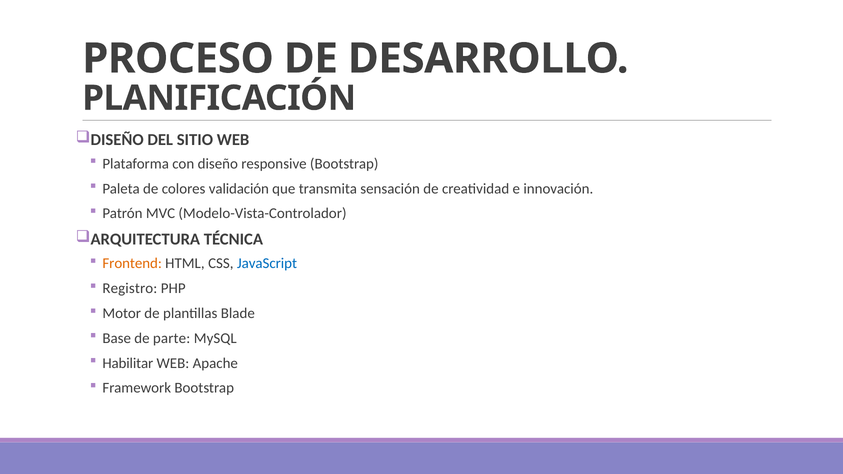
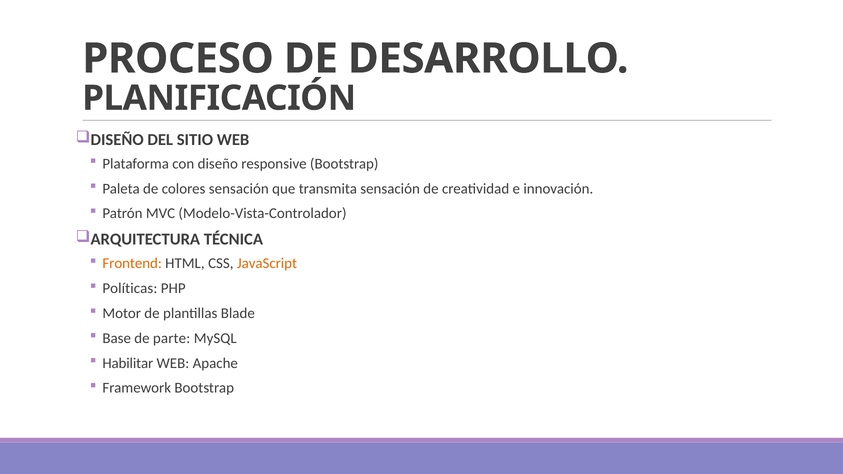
colores validación: validación -> sensación
JavaScript colour: blue -> orange
Registro: Registro -> Políticas
